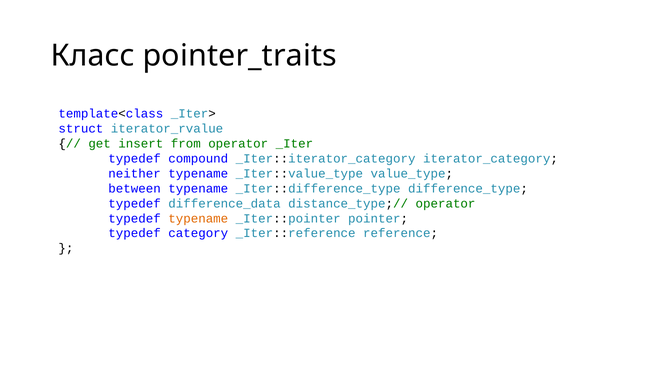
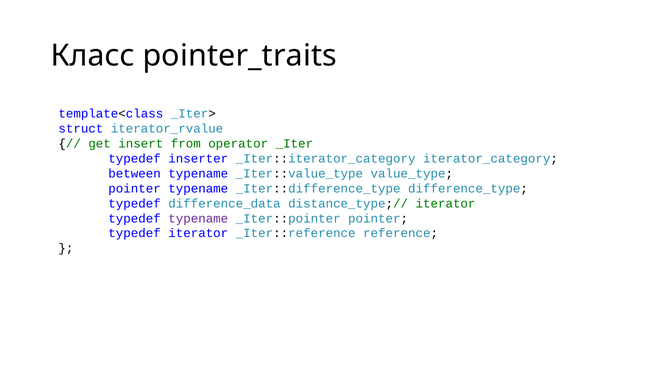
compound: compound -> inserter
neither: neither -> between
between at (135, 189): between -> pointer
distance_type;// operator: operator -> iterator
typename at (198, 219) colour: orange -> purple
typedef category: category -> iterator
